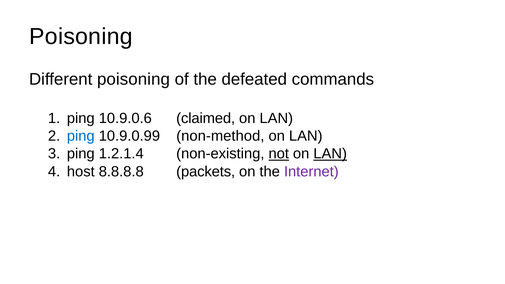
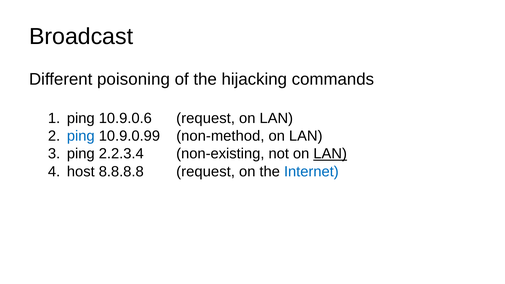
Poisoning at (81, 37): Poisoning -> Broadcast
defeated: defeated -> hijacking
10.9.0.6 claimed: claimed -> request
1.2.1.4: 1.2.1.4 -> 2.2.3.4
not underline: present -> none
8.8.8.8 packets: packets -> request
Internet colour: purple -> blue
